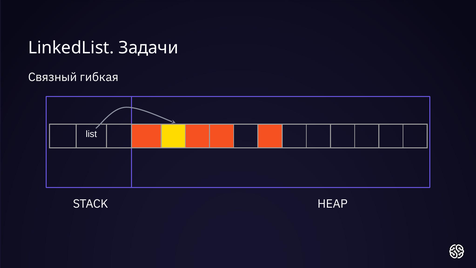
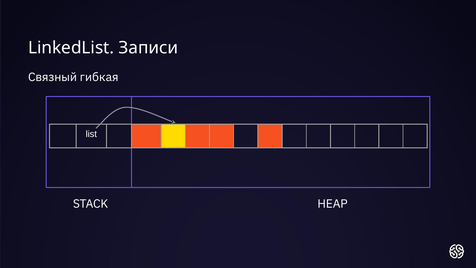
Задачи: Задачи -> Записи
